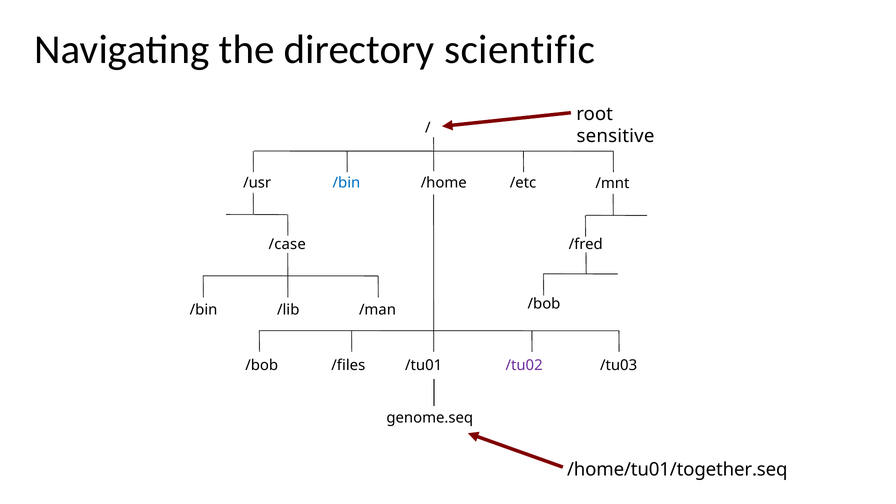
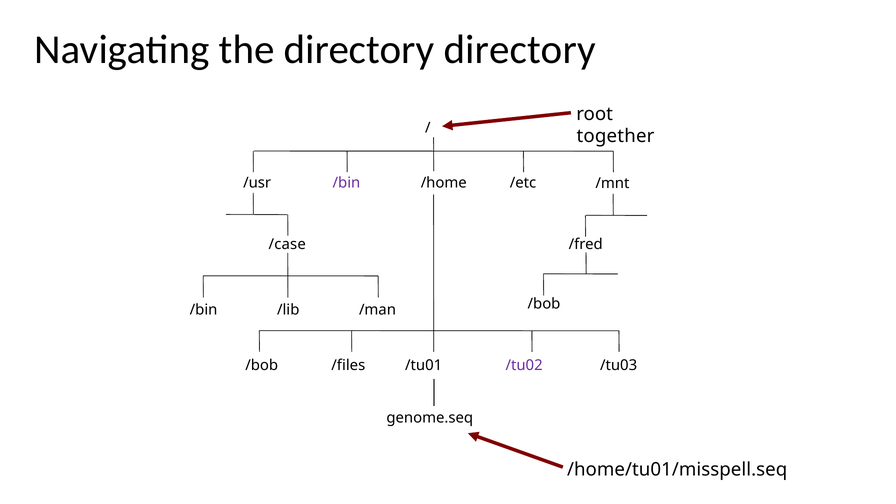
directory scientific: scientific -> directory
sensitive: sensitive -> together
/bin at (346, 183) colour: blue -> purple
/home/tu01/together.seq: /home/tu01/together.seq -> /home/tu01/misspell.seq
